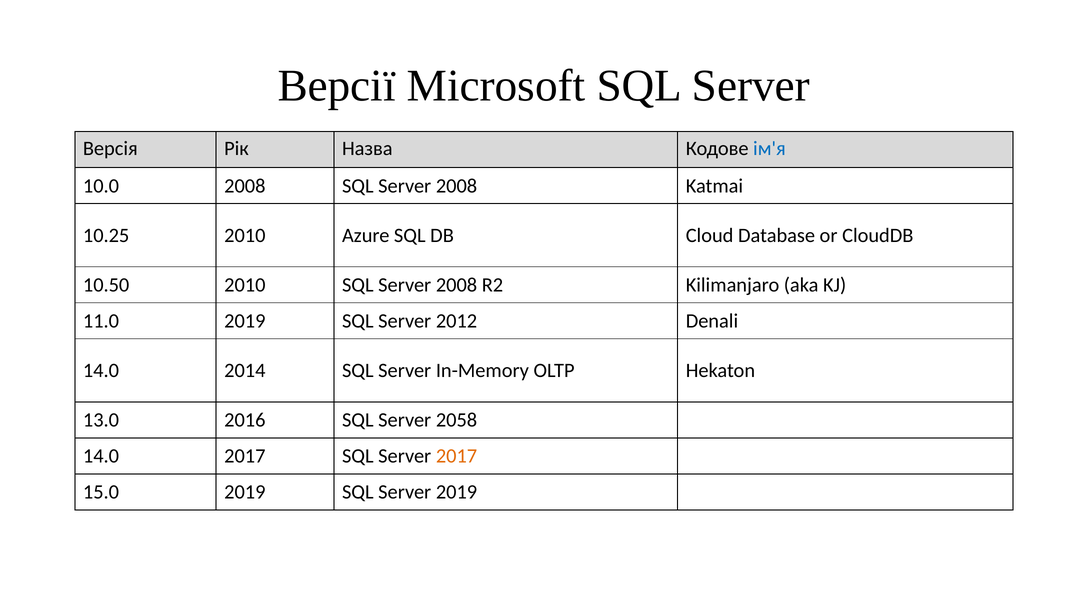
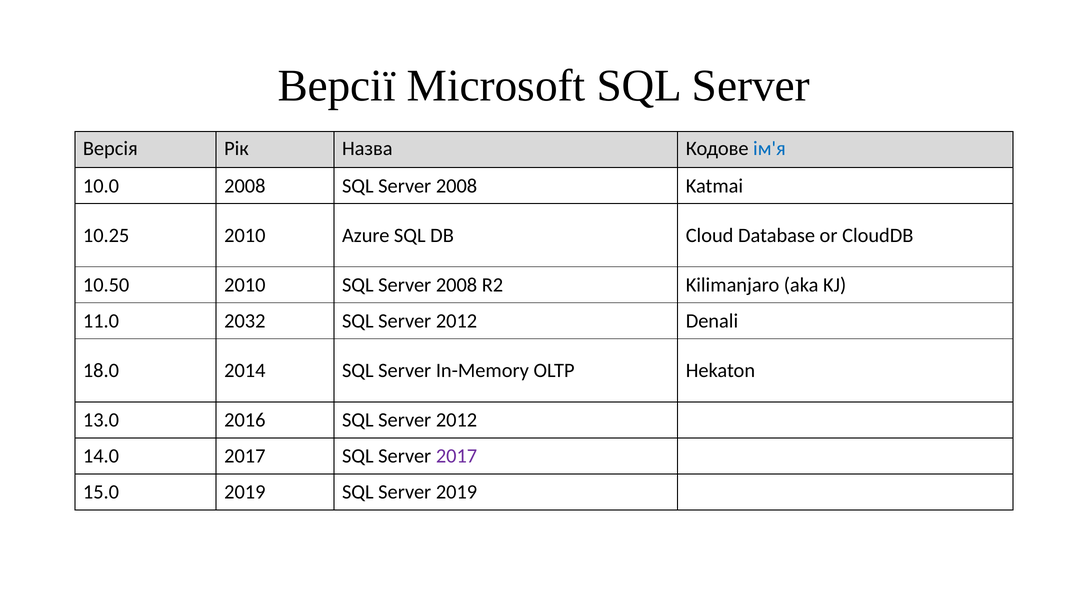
11.0 2019: 2019 -> 2032
14.0 at (101, 371): 14.0 -> 18.0
2016 SQL Server 2058: 2058 -> 2012
2017 at (457, 456) colour: orange -> purple
